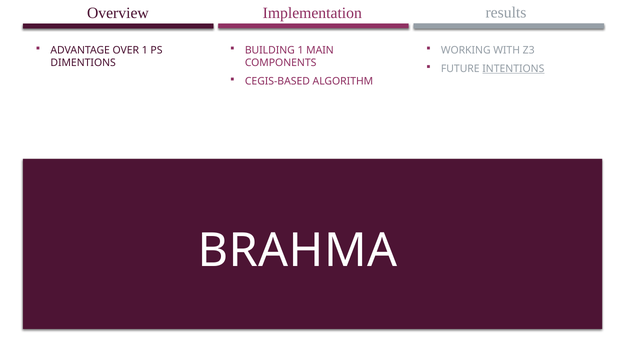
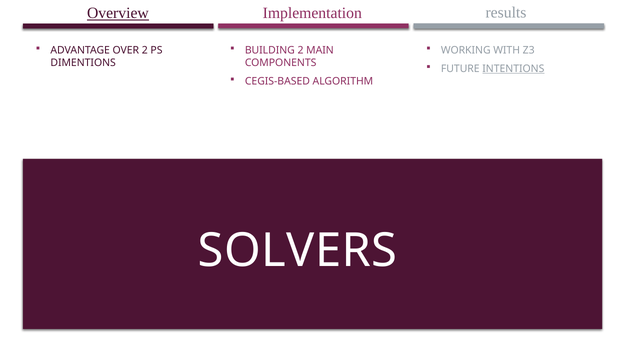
Overview underline: none -> present
OVER 1: 1 -> 2
BUILDING 1: 1 -> 2
BRAHMA: BRAHMA -> SOLVERS
